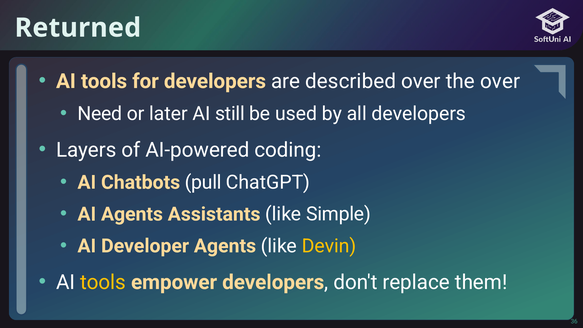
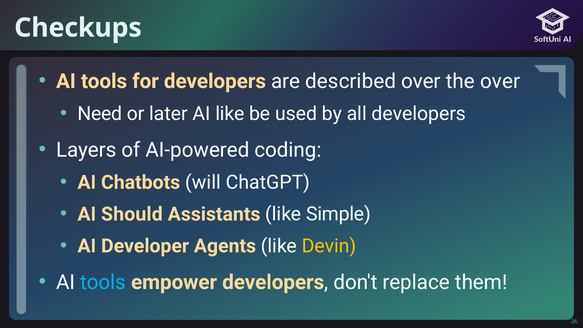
Returned: Returned -> Checkups
AI still: still -> like
pull: pull -> will
AI Agents: Agents -> Should
tools at (103, 282) colour: yellow -> light blue
